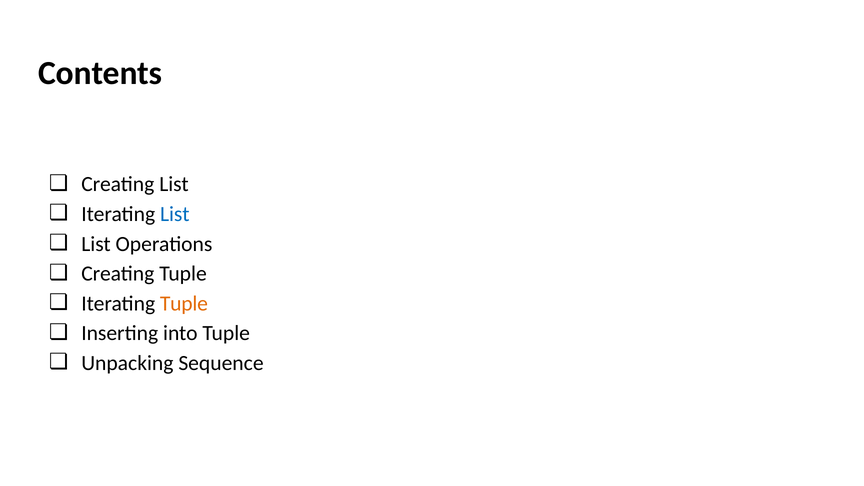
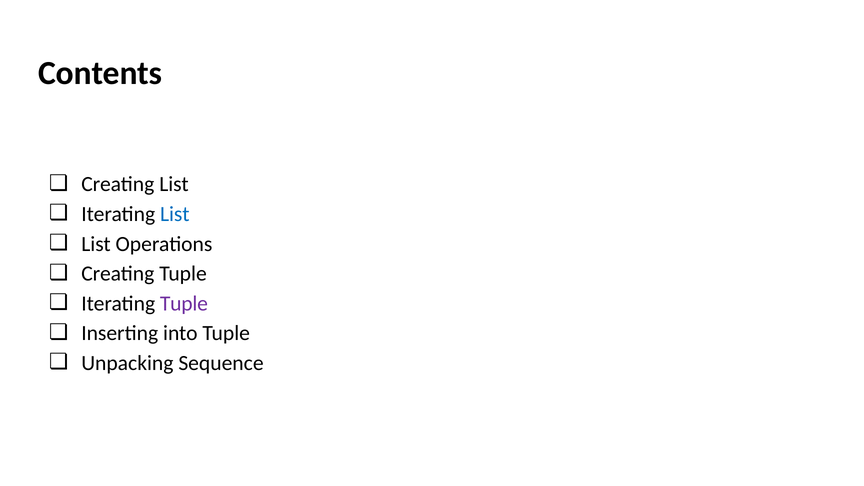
Tuple at (184, 304) colour: orange -> purple
